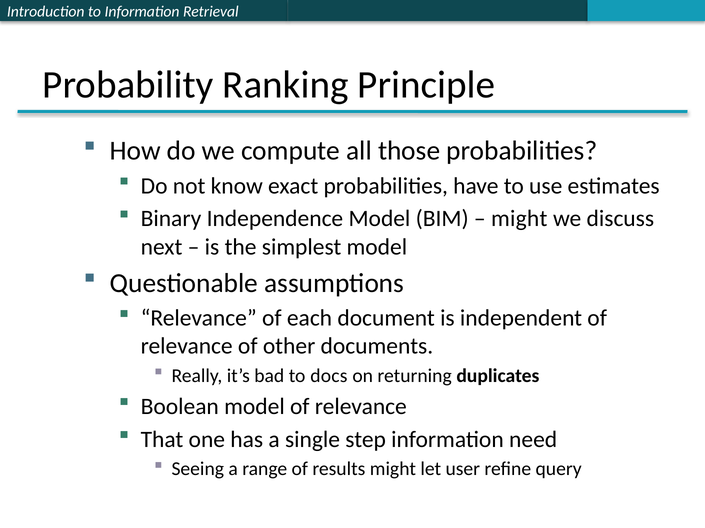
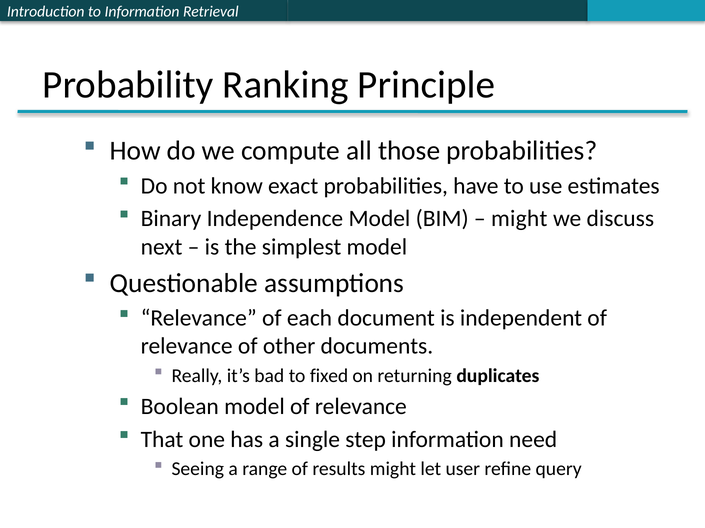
docs: docs -> fixed
